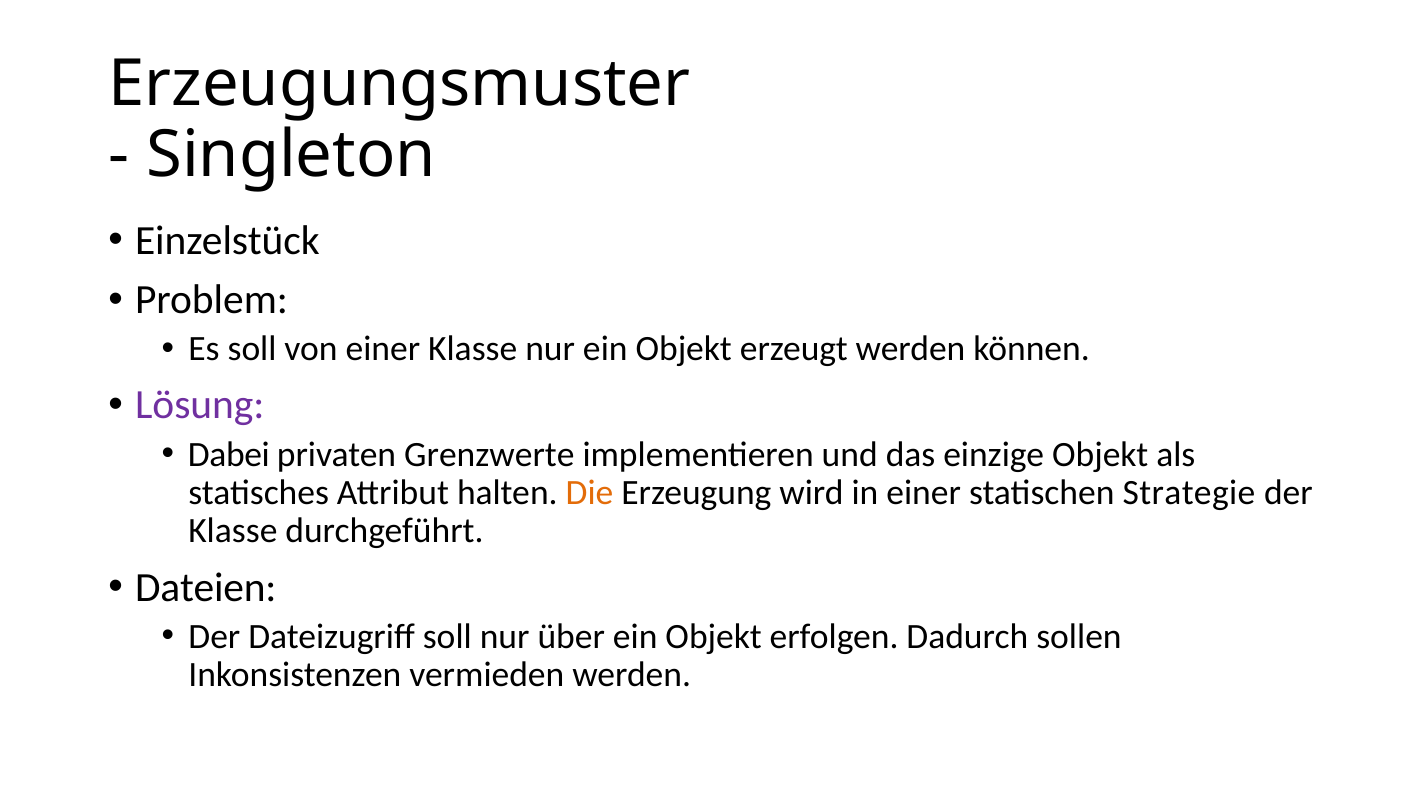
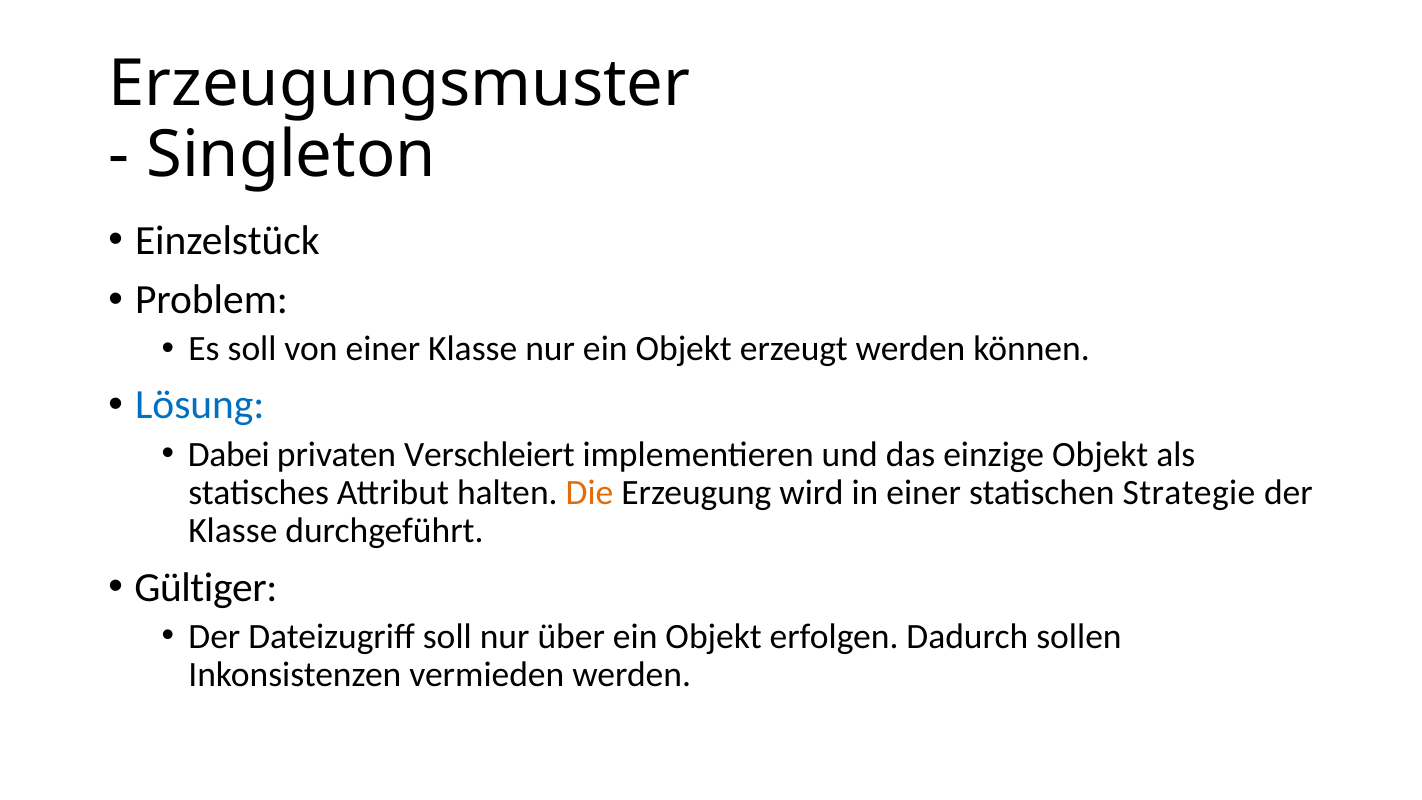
Lösung colour: purple -> blue
Grenzwerte: Grenzwerte -> Verschleiert
Dateien: Dateien -> Gültiger
